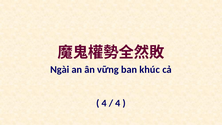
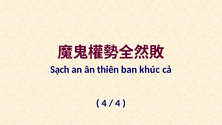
Ngài: Ngài -> Sạch
vững: vững -> thiên
